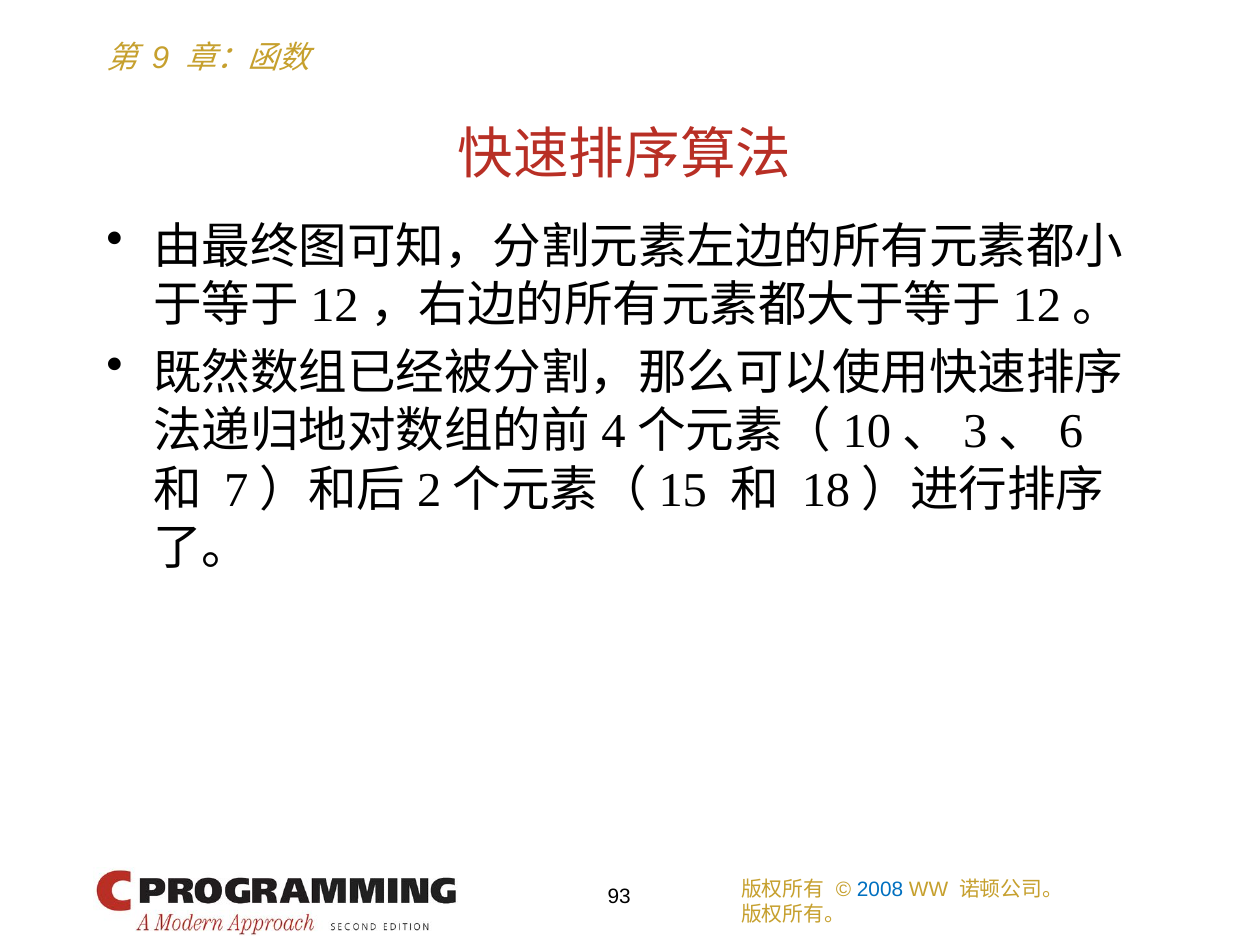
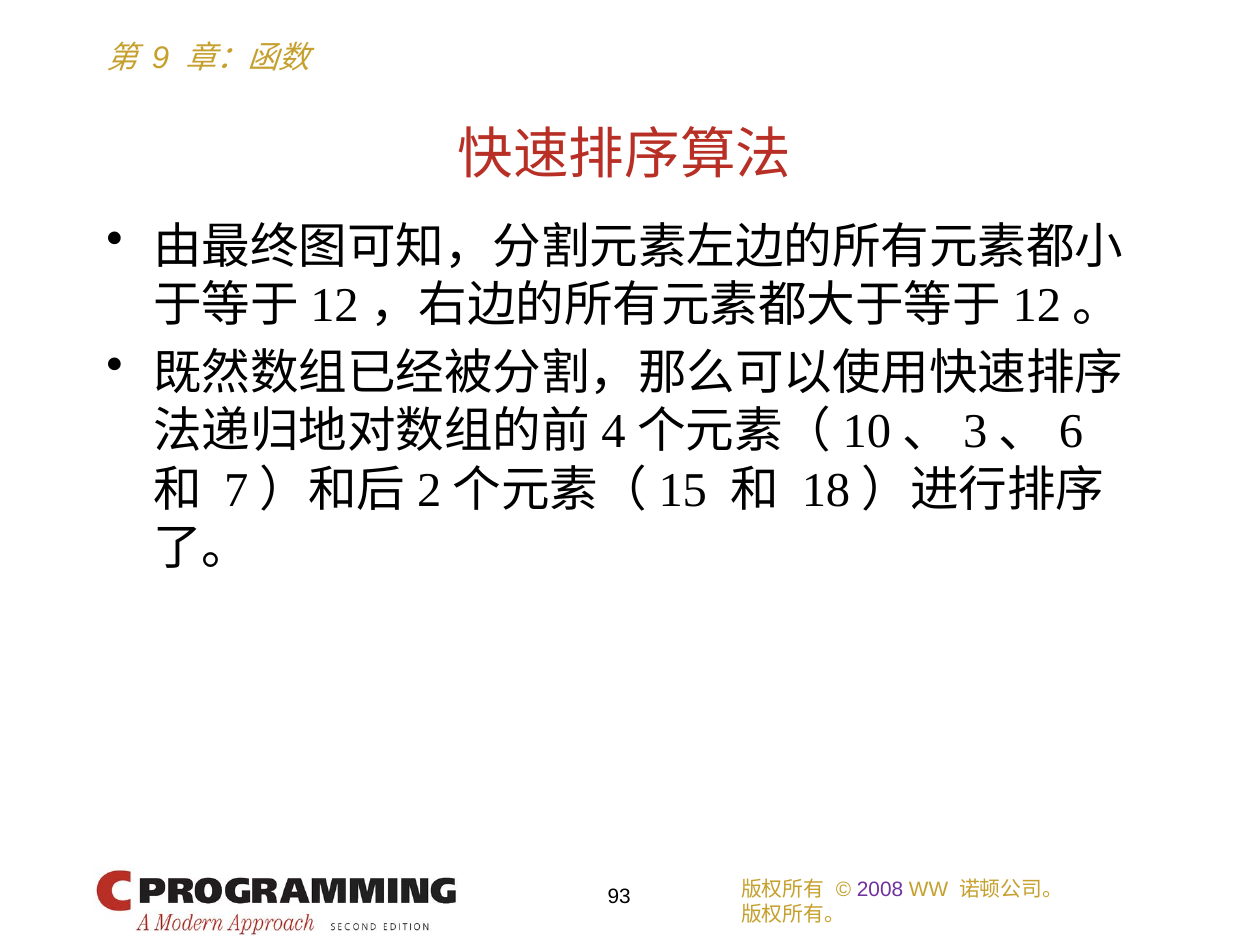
2008 colour: blue -> purple
